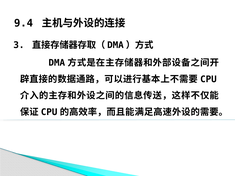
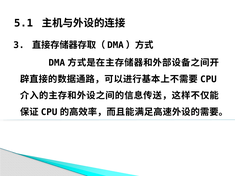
9.4: 9.4 -> 5.1
